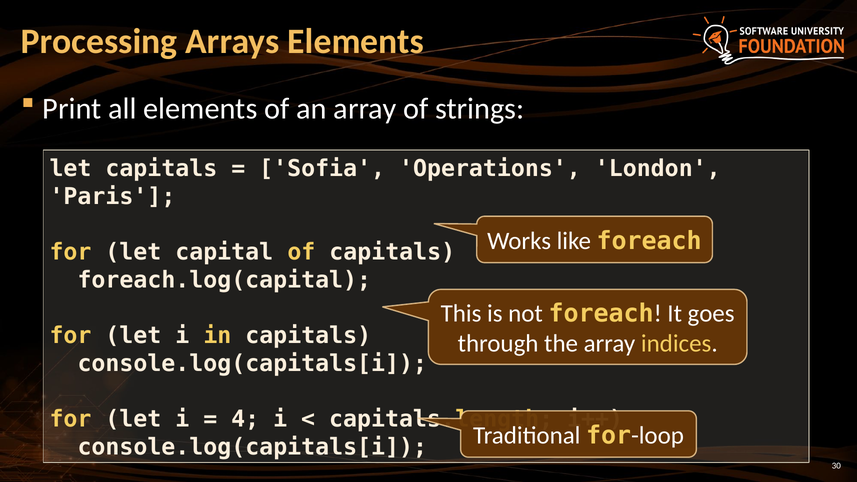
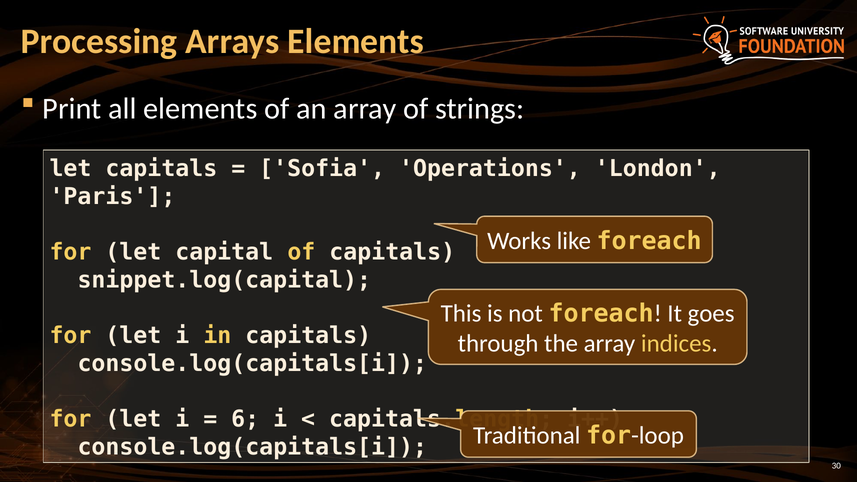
foreach.log(capital: foreach.log(capital -> snippet.log(capital
4: 4 -> 6
